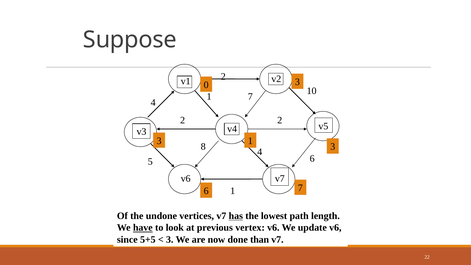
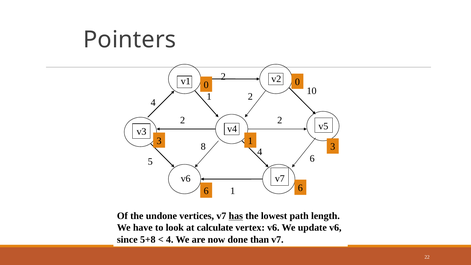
Suppose: Suppose -> Pointers
0 3: 3 -> 0
1 7: 7 -> 2
6 7: 7 -> 6
have underline: present -> none
previous: previous -> calculate
5+5: 5+5 -> 5+8
3 at (170, 239): 3 -> 4
